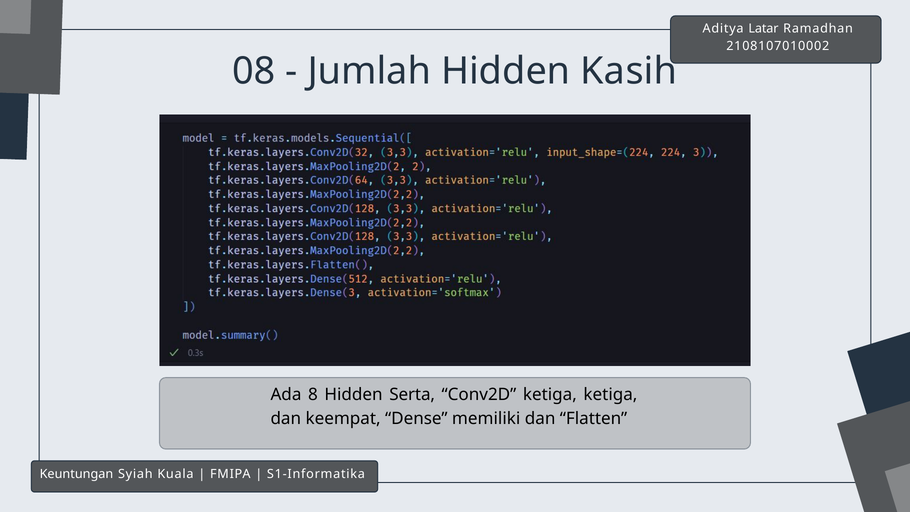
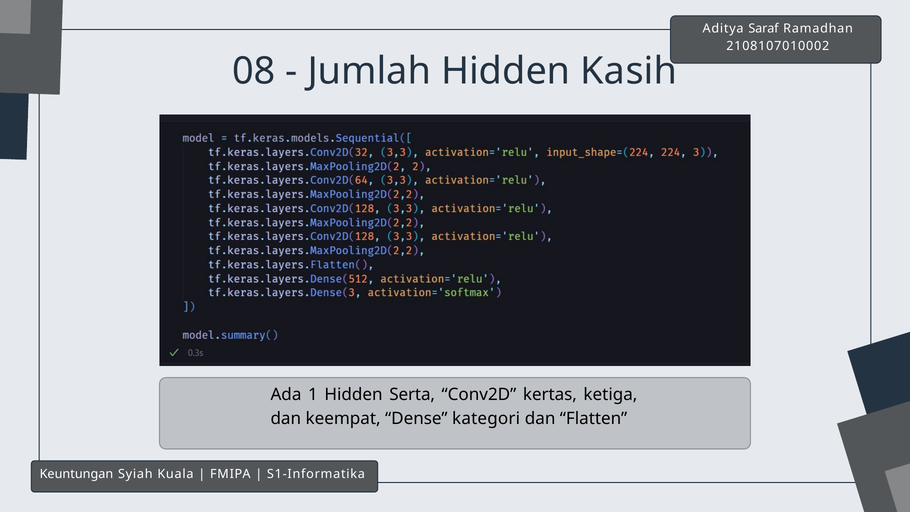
Latar: Latar -> Saraf
8: 8 -> 1
Conv2D ketiga: ketiga -> kertas
memiliki: memiliki -> kategori
